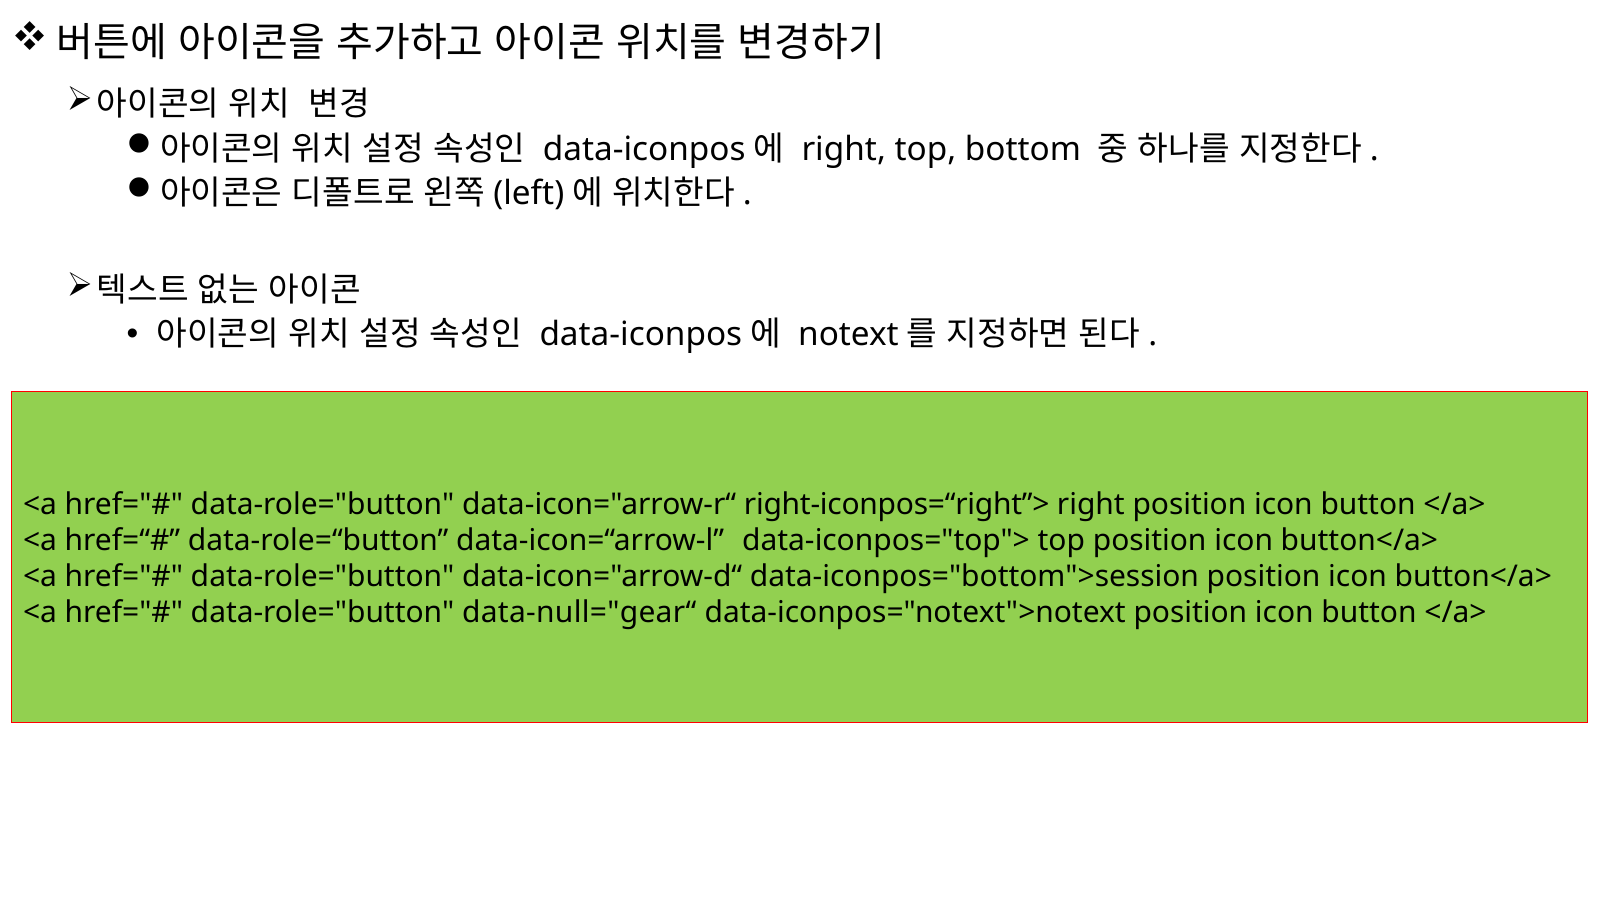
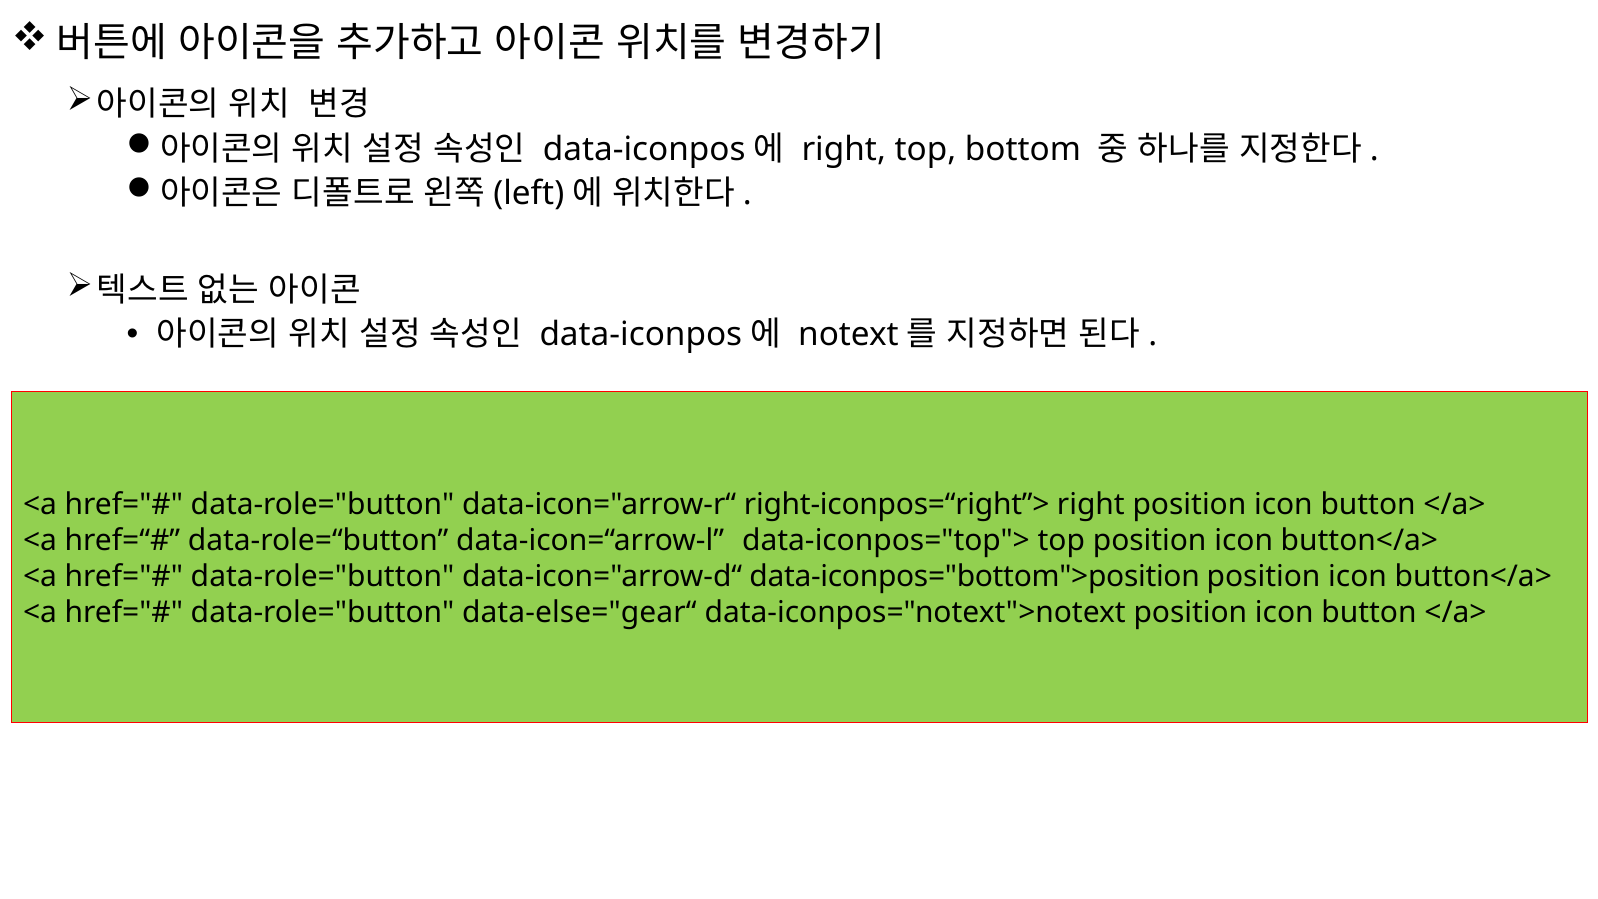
data-iconpos="bottom">session: data-iconpos="bottom">session -> data-iconpos="bottom">position
data-null="gear“: data-null="gear“ -> data-else="gear“
